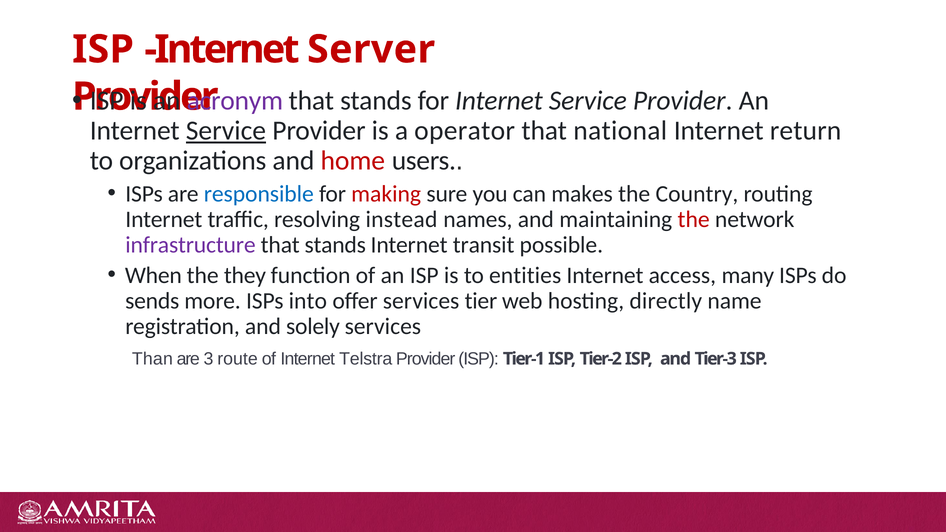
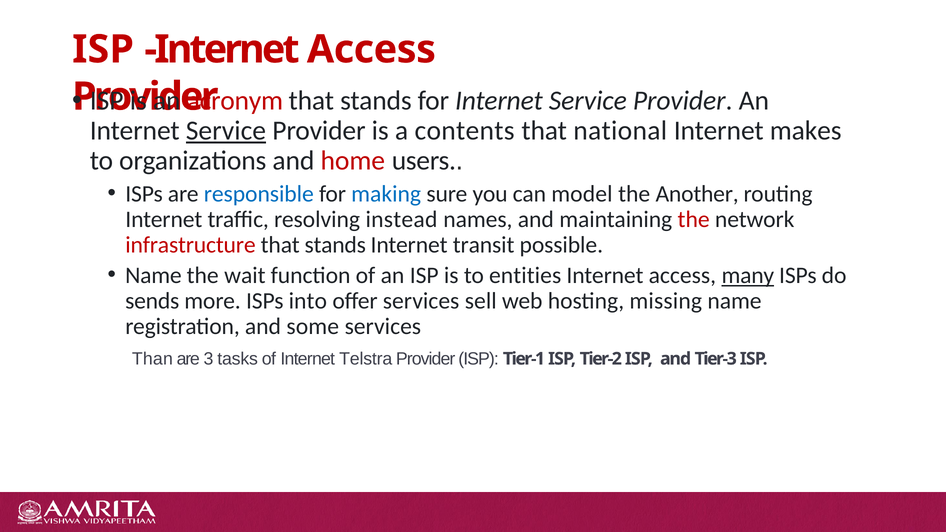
ISP Internet Server: Server -> Access
acronym colour: purple -> red
operator: operator -> contents
return: return -> makes
making colour: red -> blue
makes: makes -> model
Country: Country -> Another
infrastructure colour: purple -> red
When at (153, 276): When -> Name
they: they -> wait
many underline: none -> present
tier: tier -> sell
directly: directly -> missing
solely: solely -> some
route: route -> tasks
